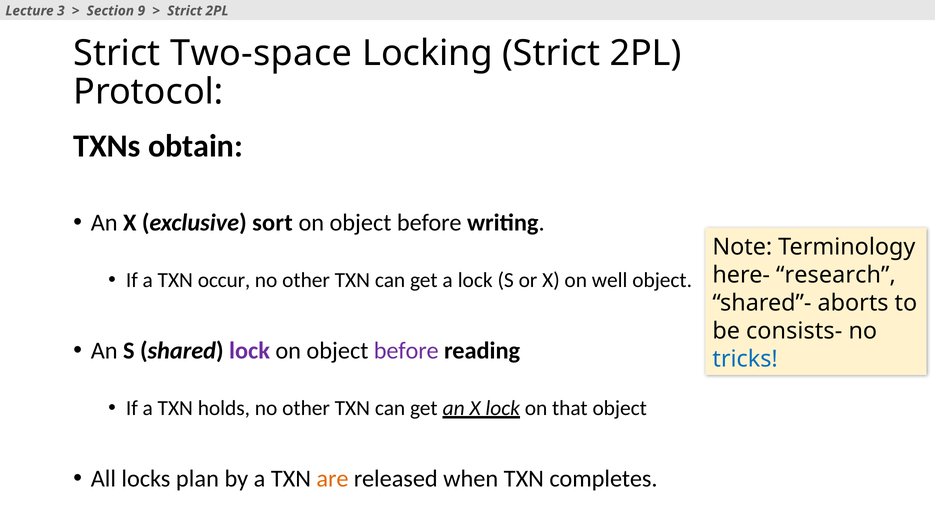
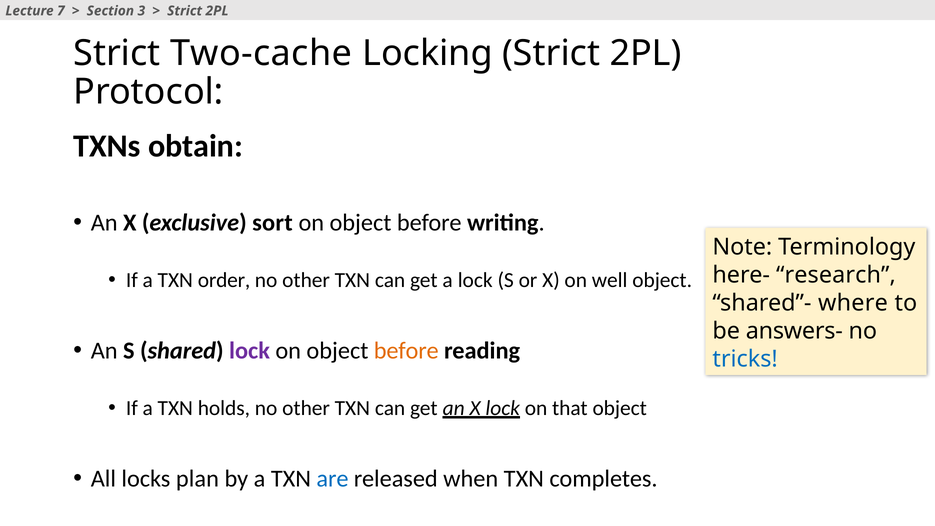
3: 3 -> 7
9: 9 -> 3
Two-space: Two-space -> Two-cache
occur: occur -> order
aborts: aborts -> where
consists-: consists- -> answers-
before at (406, 350) colour: purple -> orange
are colour: orange -> blue
